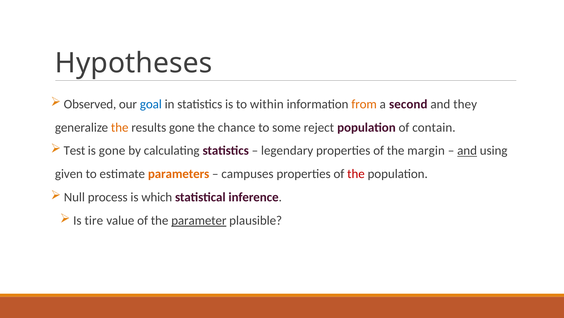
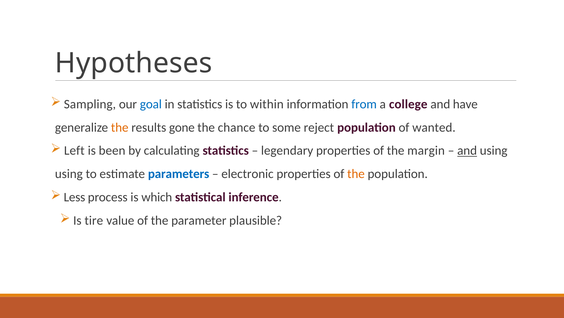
Observed: Observed -> Sampling
from colour: orange -> blue
second: second -> college
they: they -> have
contain: contain -> wanted
Test: Test -> Left
is gone: gone -> been
given at (69, 174): given -> using
parameters colour: orange -> blue
campuses: campuses -> electronic
the at (356, 174) colour: red -> orange
Null: Null -> Less
parameter underline: present -> none
